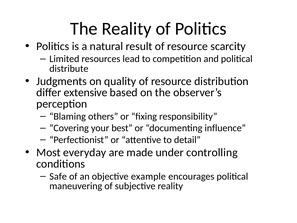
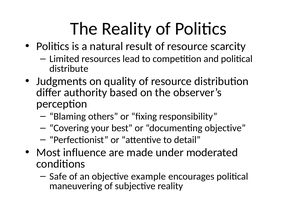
extensive: extensive -> authority
documenting influence: influence -> objective
everyday: everyday -> influence
controlling: controlling -> moderated
